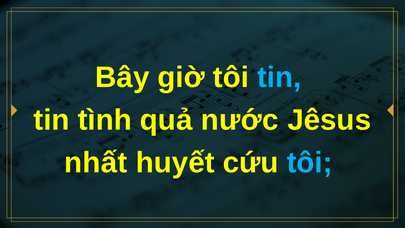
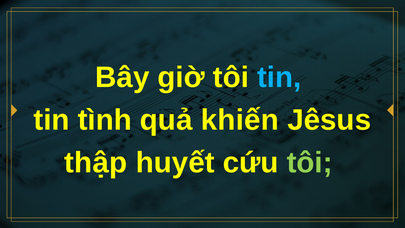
nước: nước -> khiến
nhất: nhất -> thập
tôi at (310, 163) colour: light blue -> light green
